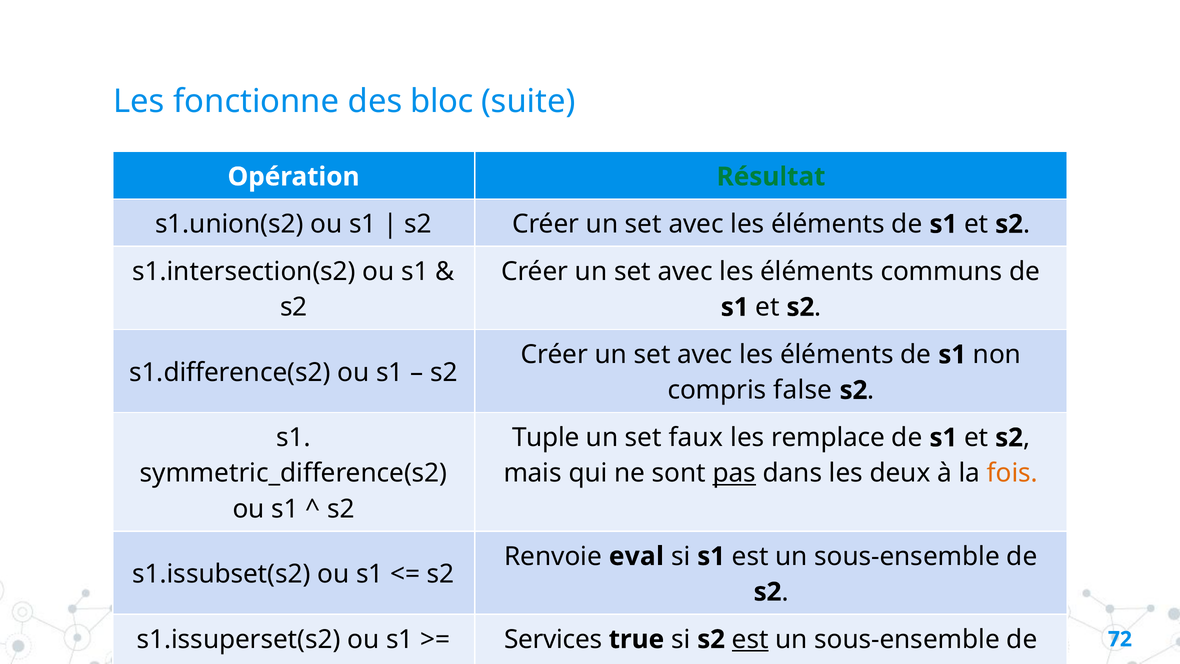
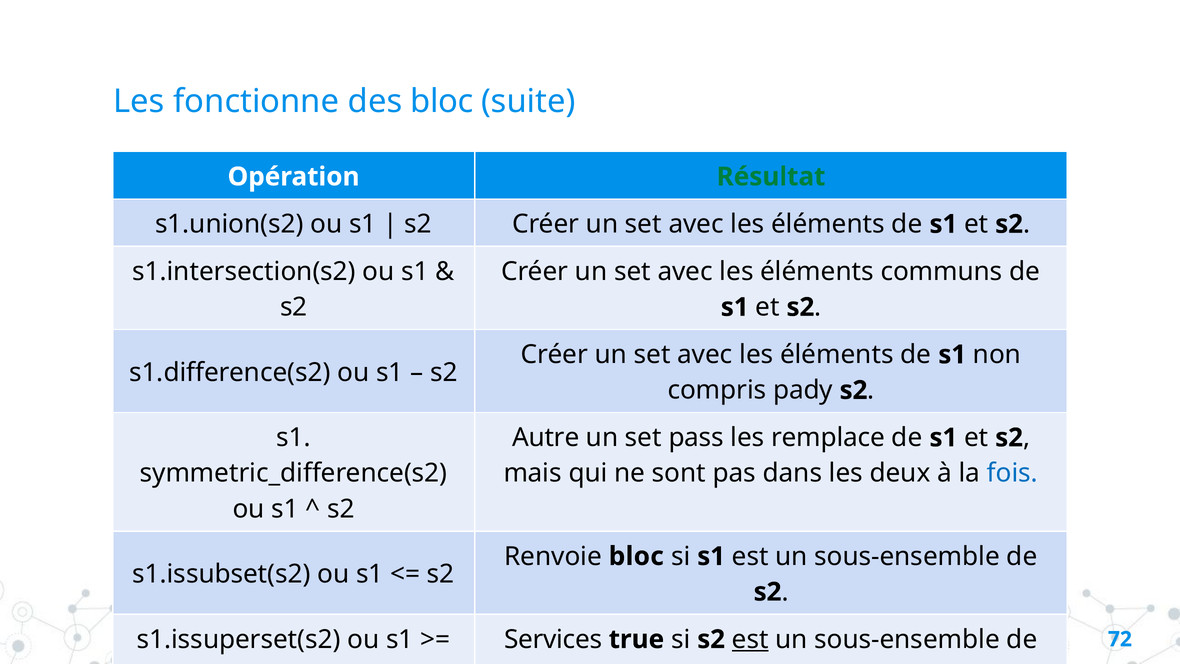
false: false -> pady
Tuple: Tuple -> Autre
faux: faux -> pass
pas underline: present -> none
fois colour: orange -> blue
Renvoie eval: eval -> bloc
